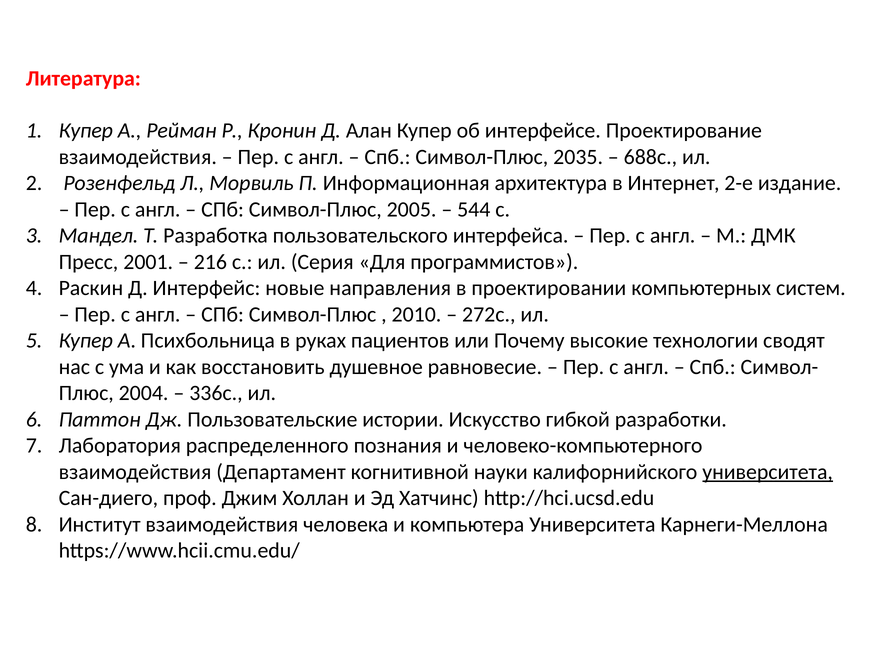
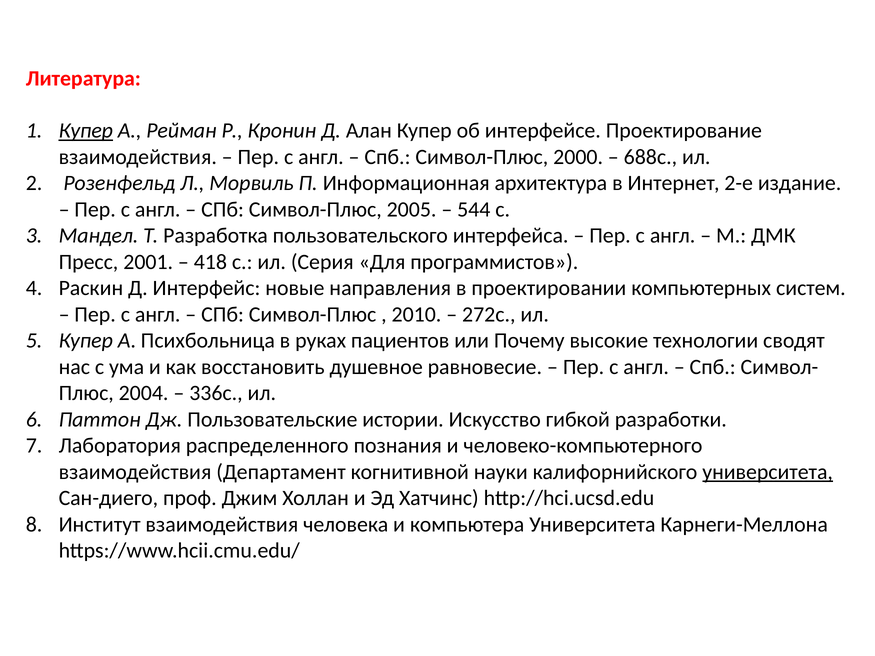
Купер at (86, 131) underline: none -> present
2035: 2035 -> 2000
216: 216 -> 418
